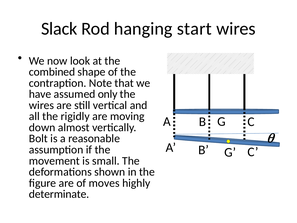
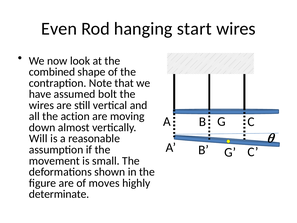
Slack: Slack -> Even
only: only -> bolt
rigidly: rigidly -> action
Bolt: Bolt -> Will
